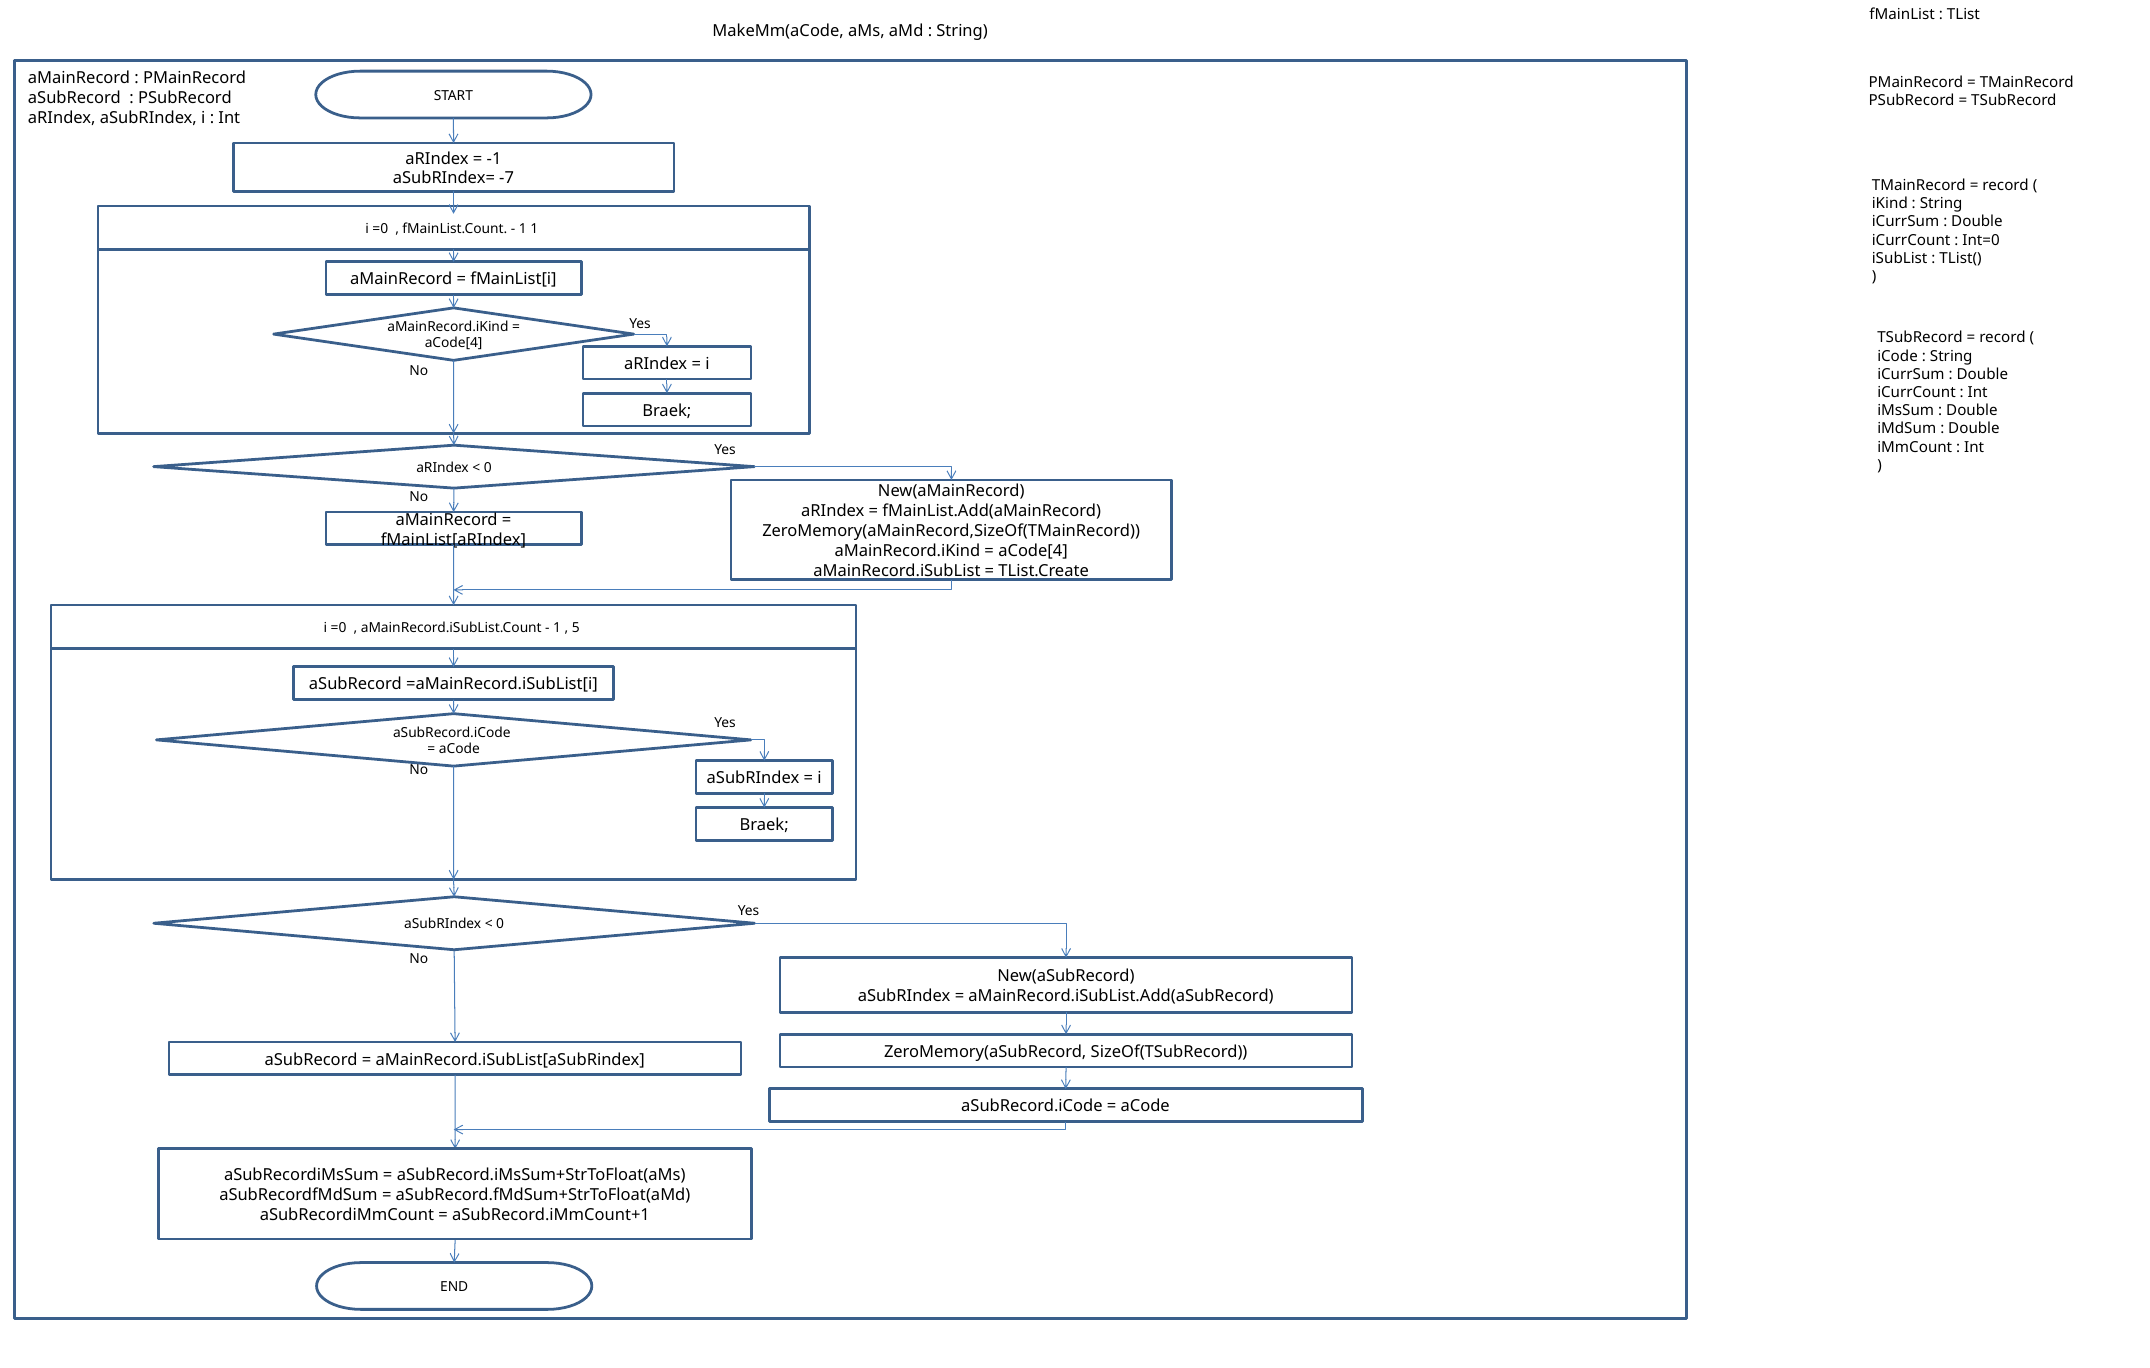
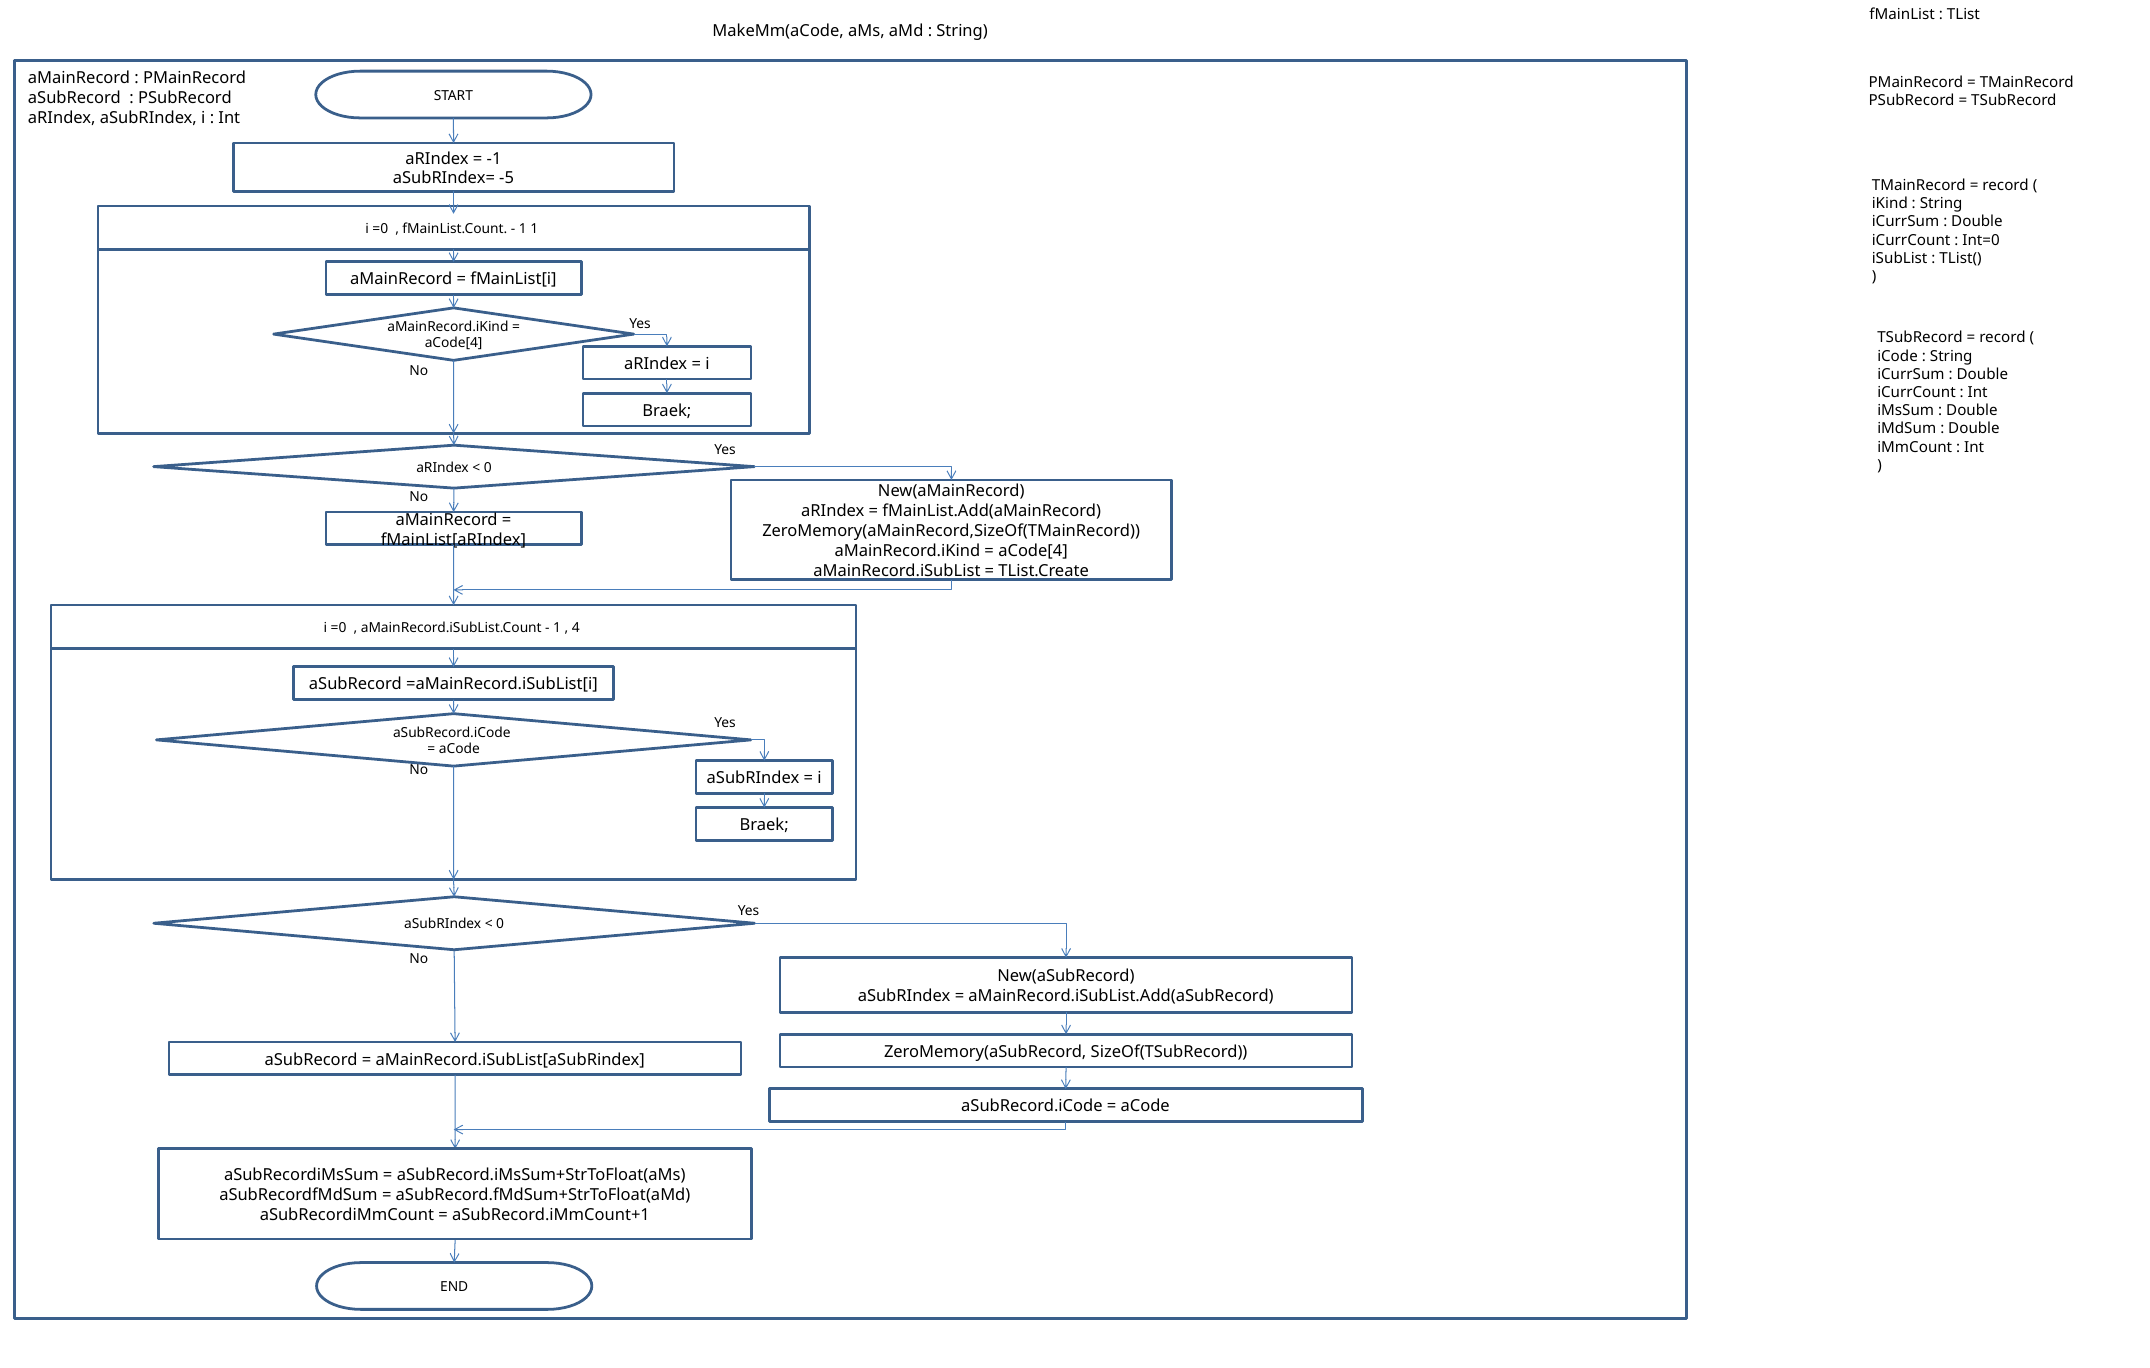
-7: -7 -> -5
5: 5 -> 4
